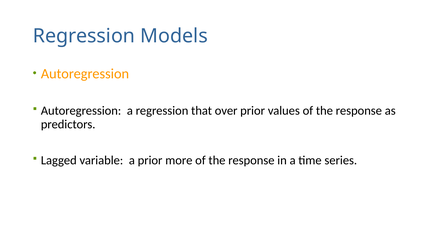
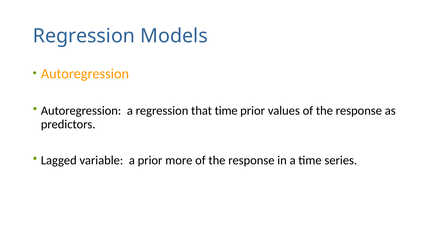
that over: over -> time
